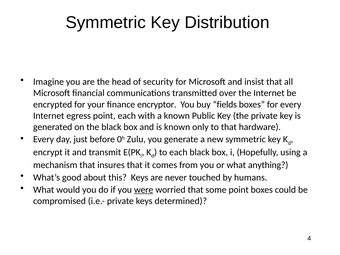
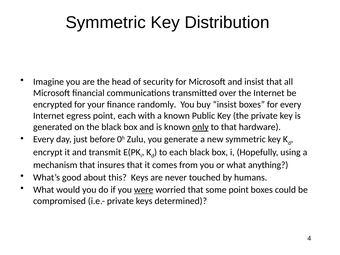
encryptor: encryptor -> randomly
buy fields: fields -> insist
only underline: none -> present
